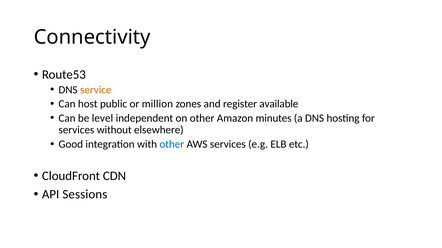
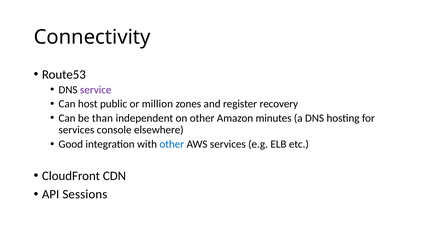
service colour: orange -> purple
available: available -> recovery
level: level -> than
without: without -> console
